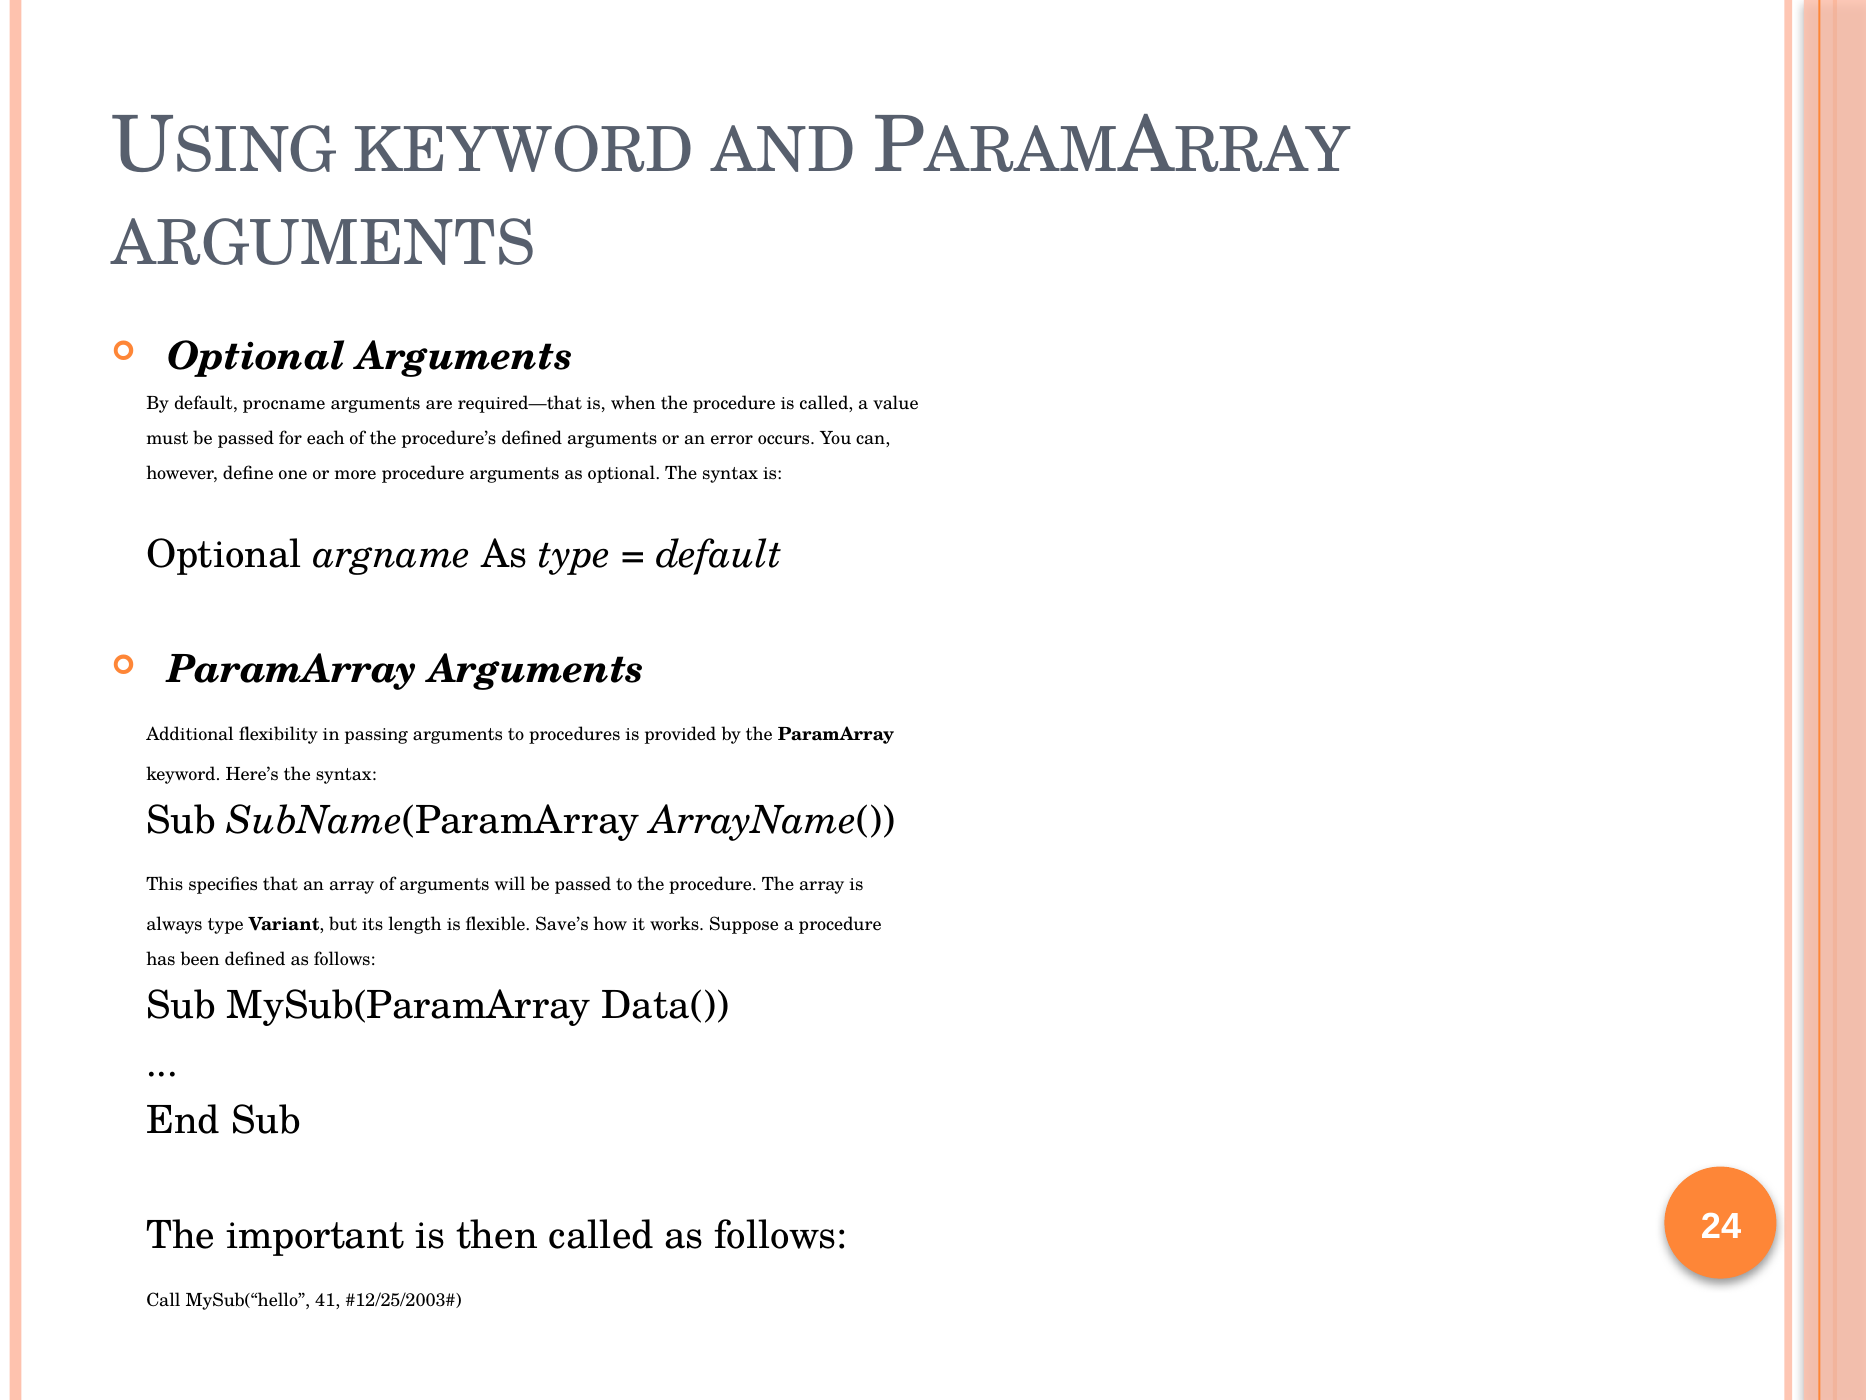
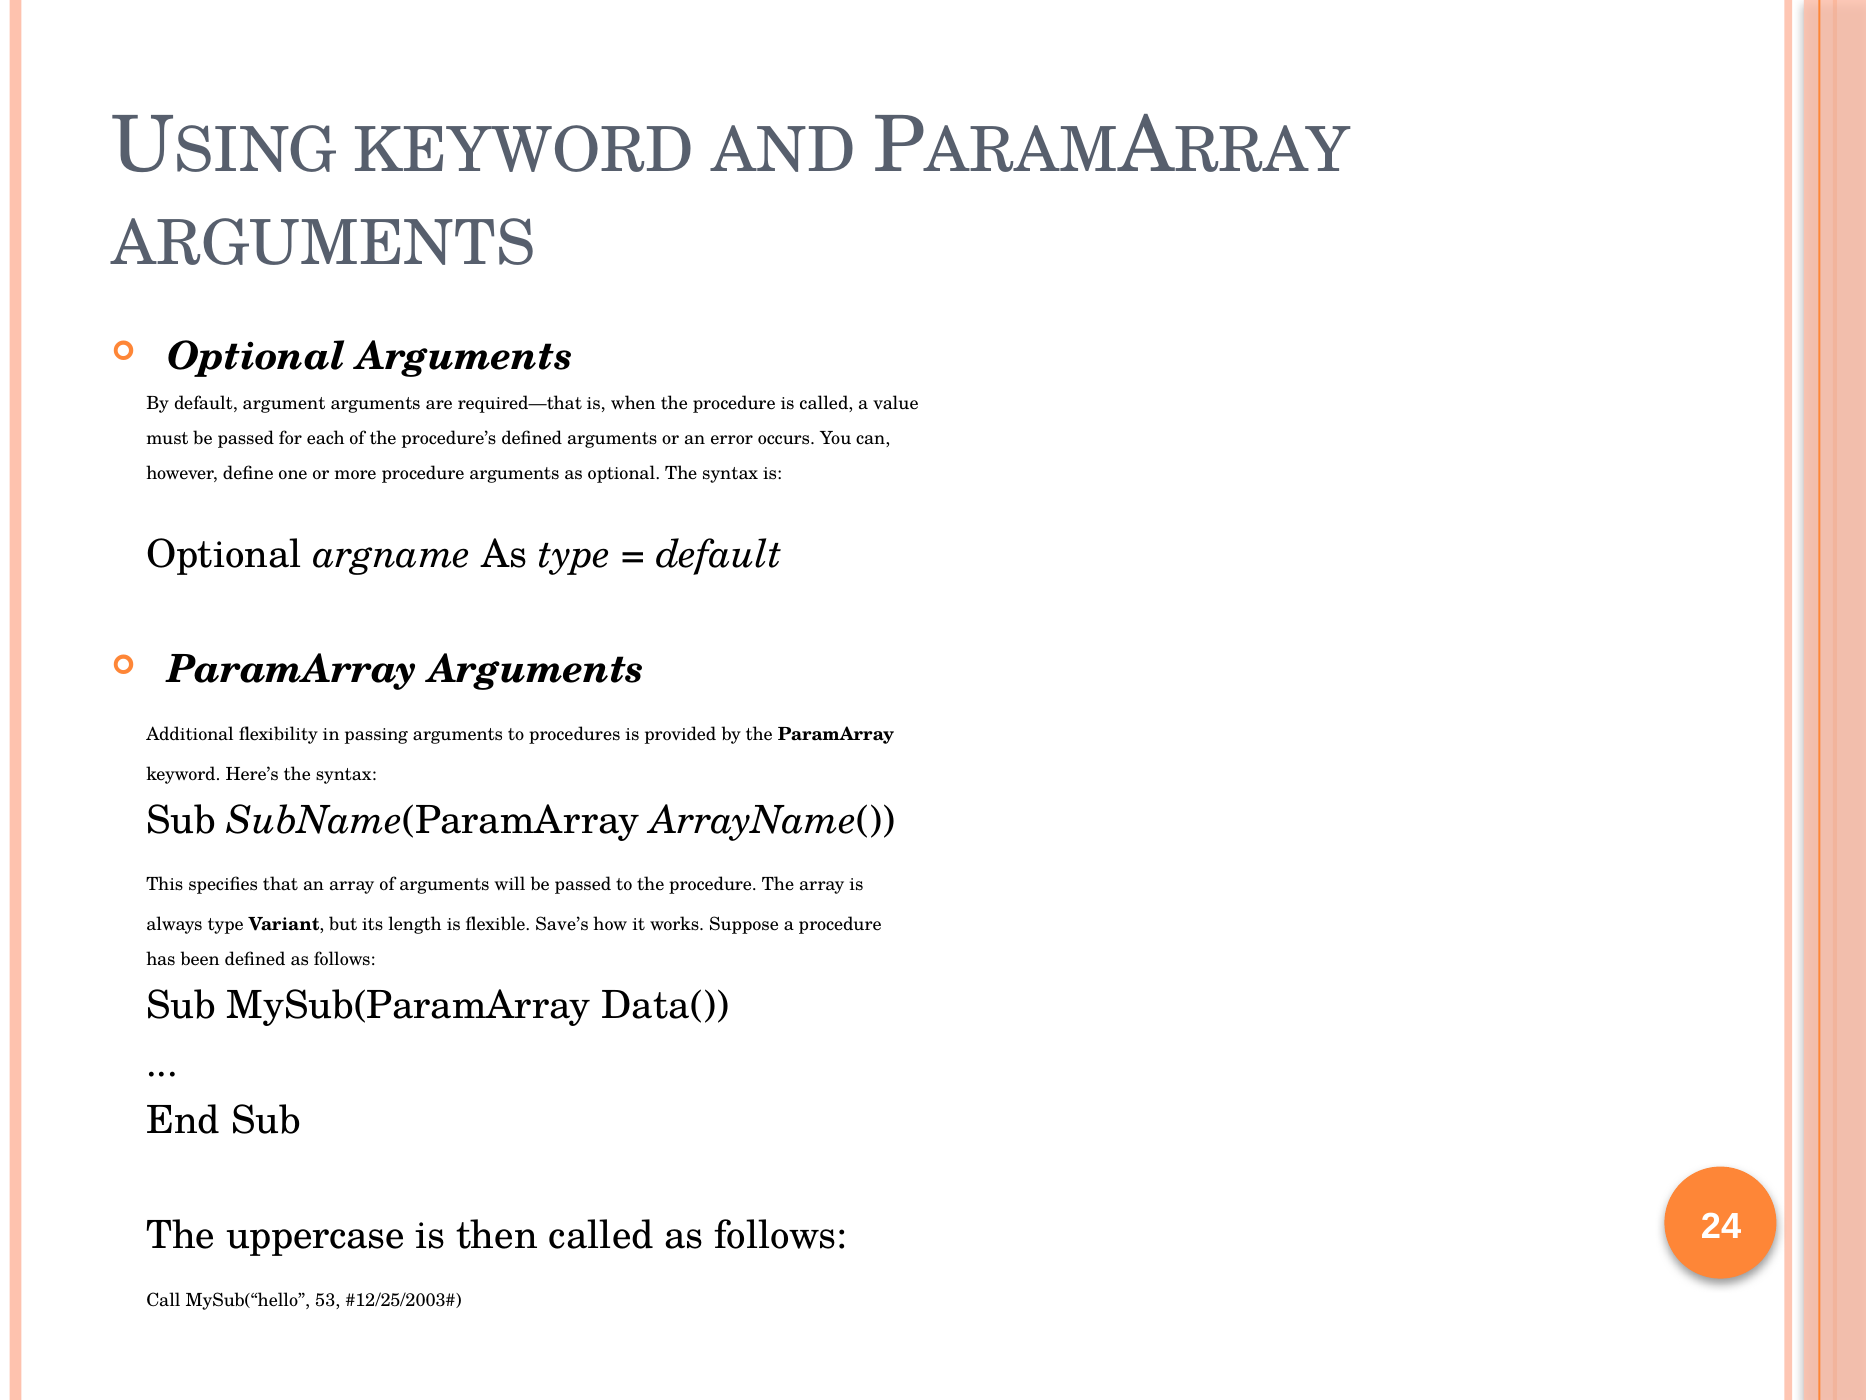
procname: procname -> argument
important: important -> uppercase
41: 41 -> 53
